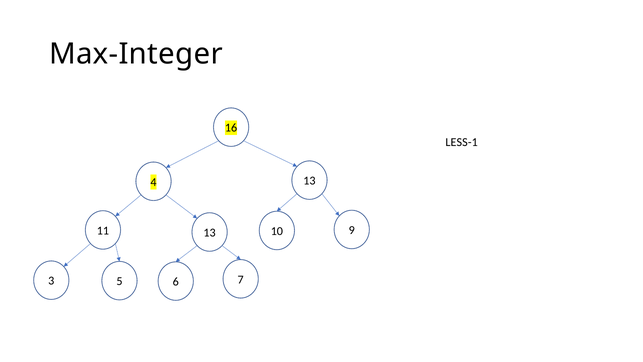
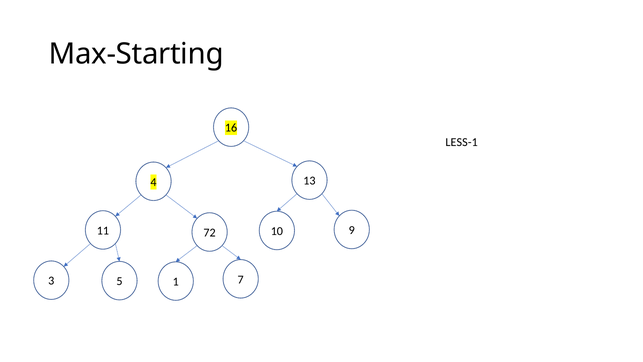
Max-Integer: Max-Integer -> Max-Starting
11 13: 13 -> 72
6: 6 -> 1
